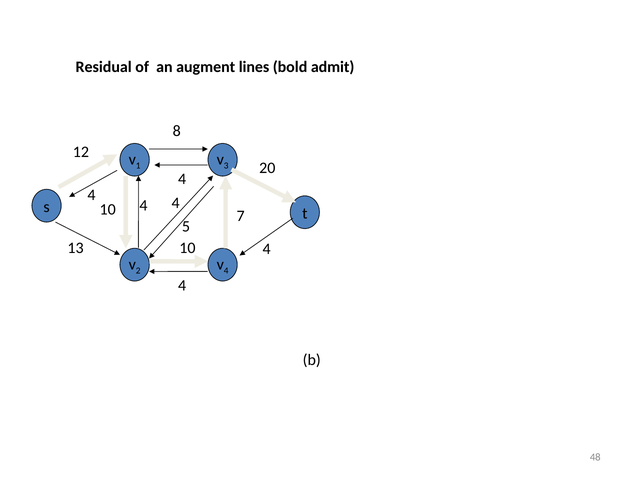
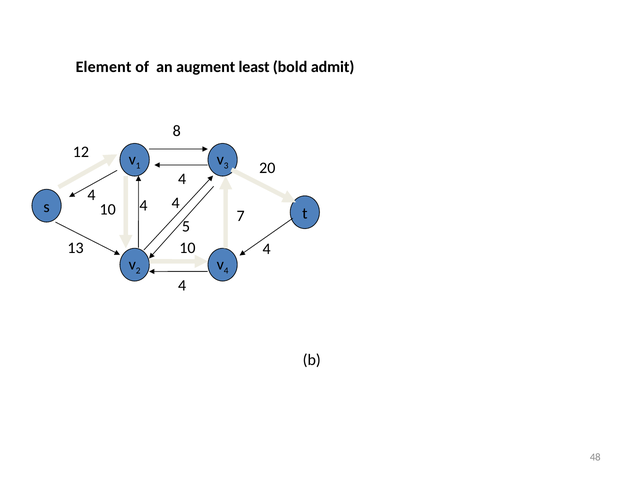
Residual: Residual -> Element
lines: lines -> least
